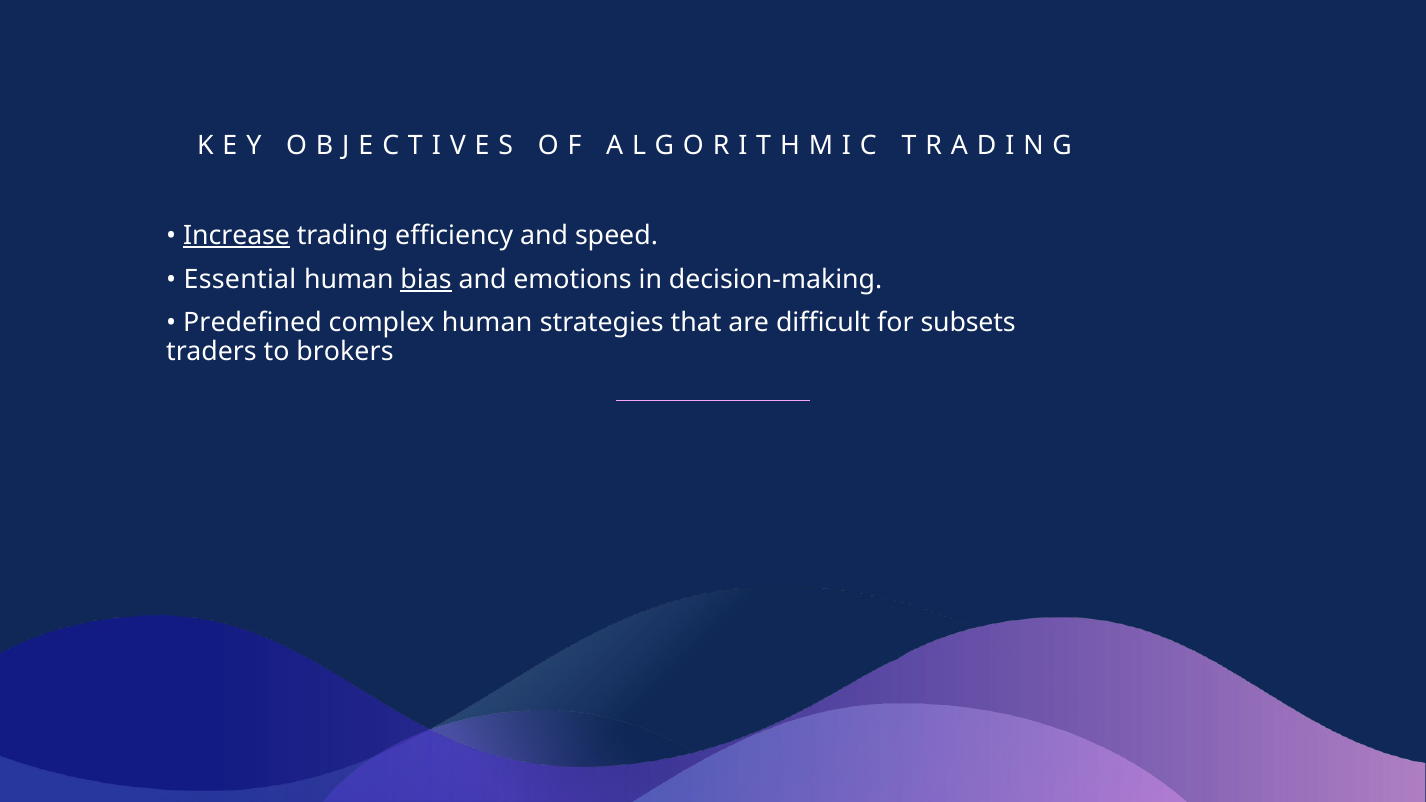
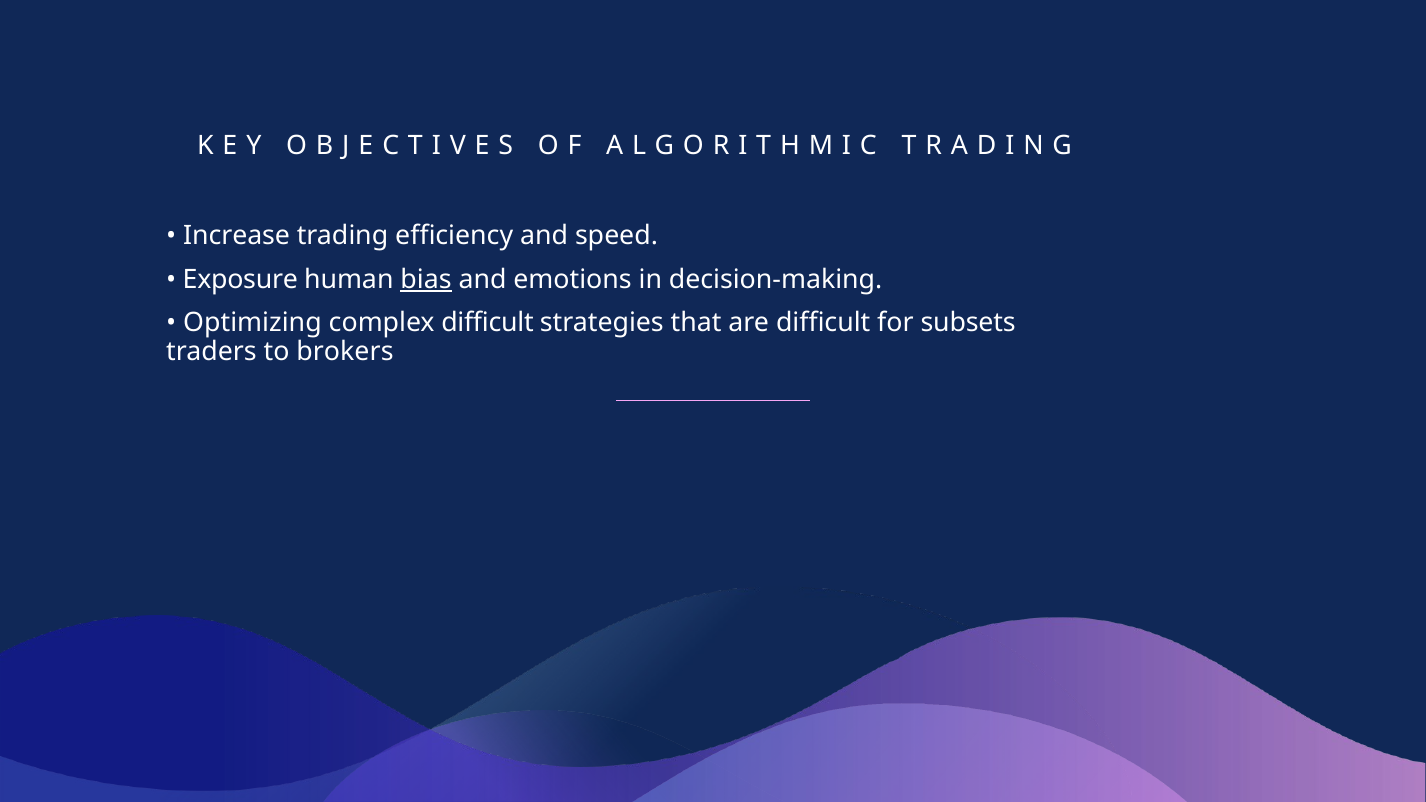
Increase underline: present -> none
Essential: Essential -> Exposure
Predefined: Predefined -> Optimizing
complex human: human -> difficult
